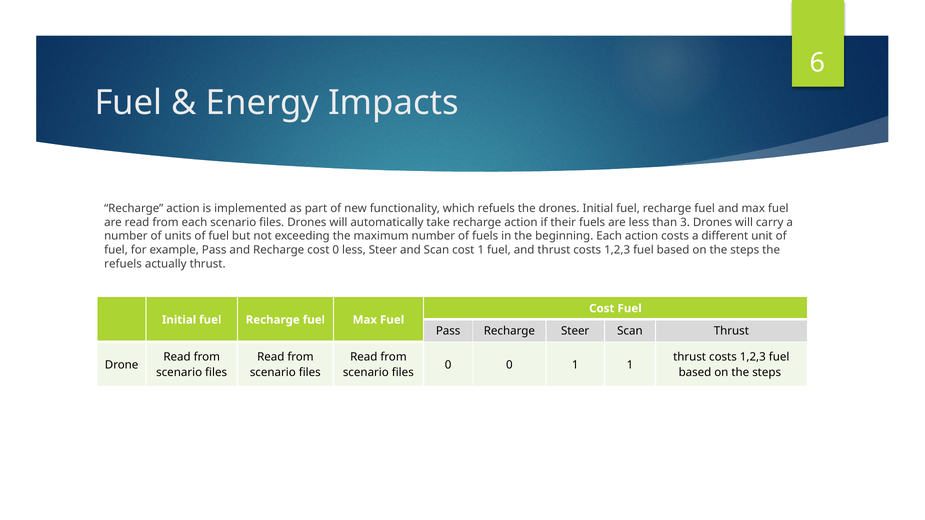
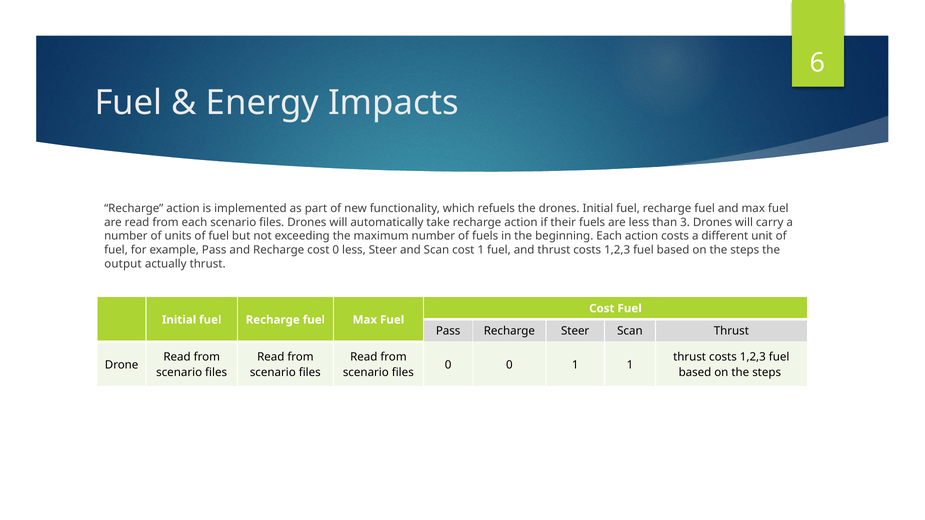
refuels at (123, 264): refuels -> output
